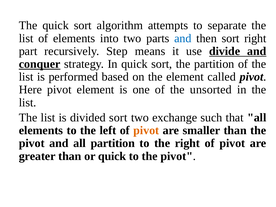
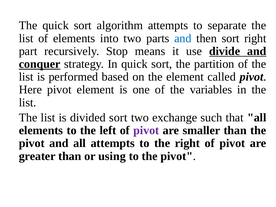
Step: Step -> Stop
unsorted: unsorted -> variables
pivot at (146, 130) colour: orange -> purple
all partition: partition -> attempts
or quick: quick -> using
